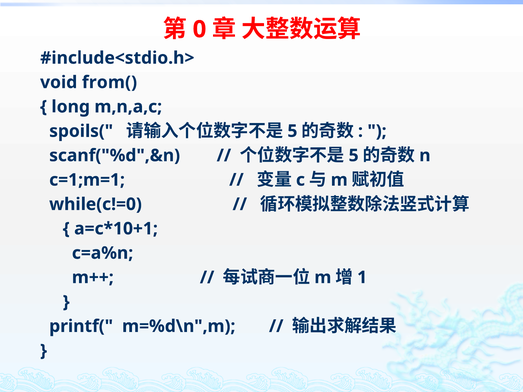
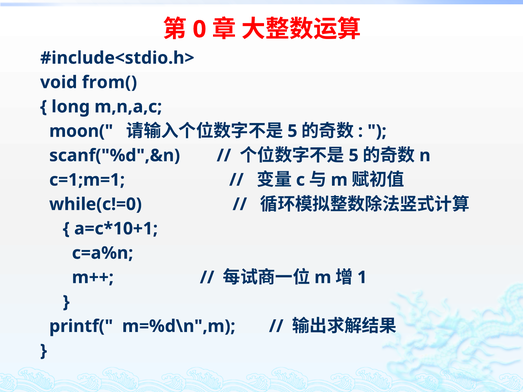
spoils(: spoils( -> moon(
